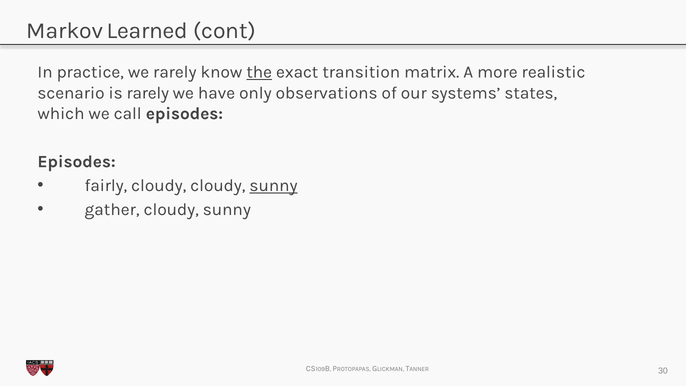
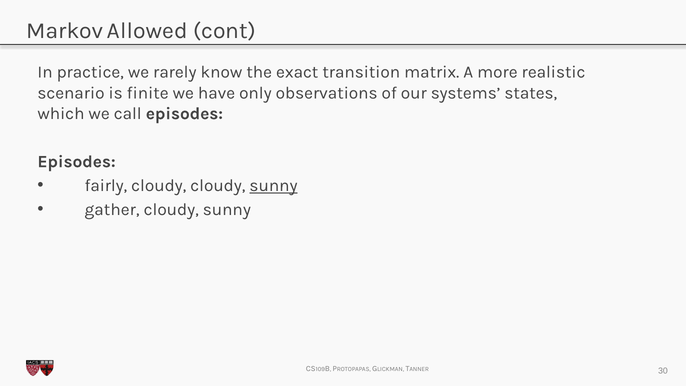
Learned: Learned -> Allowed
the underline: present -> none
is rarely: rarely -> finite
